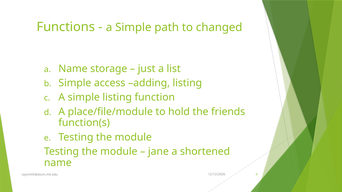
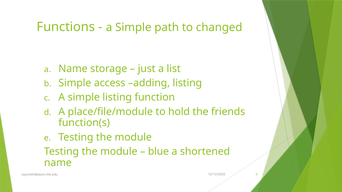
jane: jane -> blue
